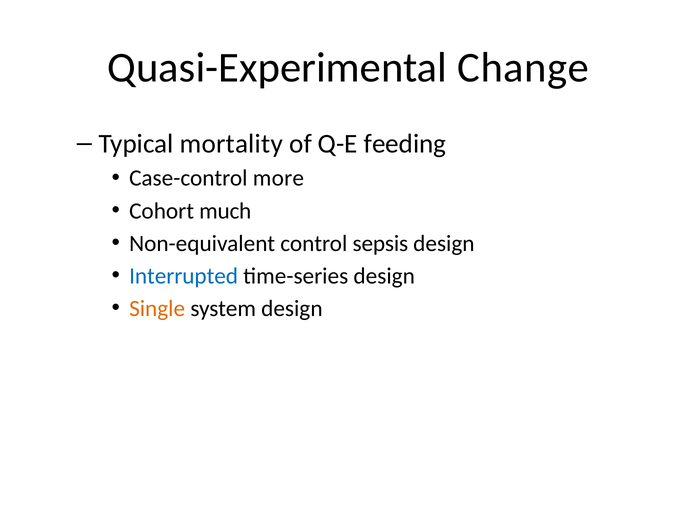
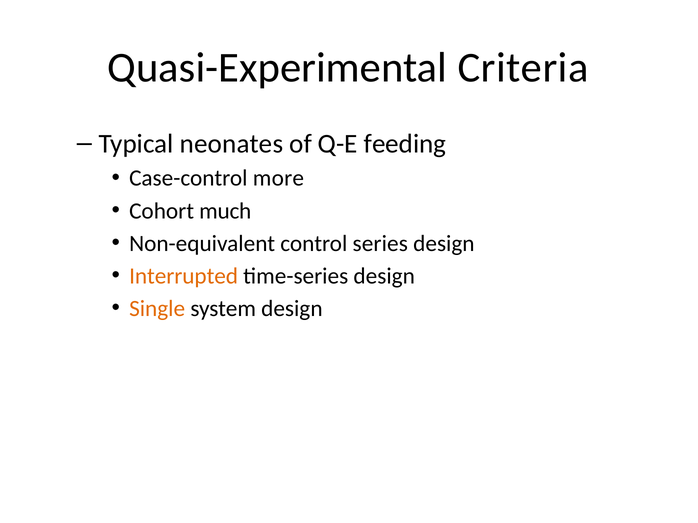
Change: Change -> Criteria
mortality: mortality -> neonates
sepsis: sepsis -> series
Interrupted colour: blue -> orange
